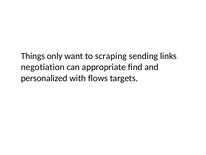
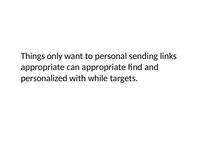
scraping: scraping -> personal
negotiation at (43, 67): negotiation -> appropriate
flows: flows -> while
